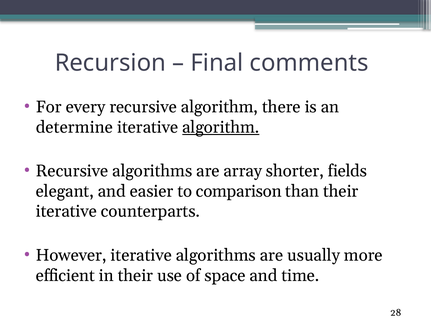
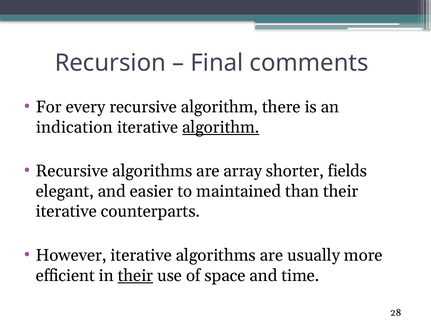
determine: determine -> indication
comparison: comparison -> maintained
their at (135, 275) underline: none -> present
